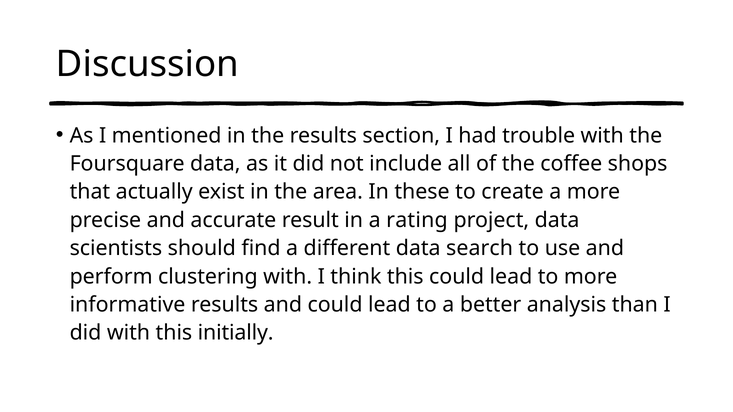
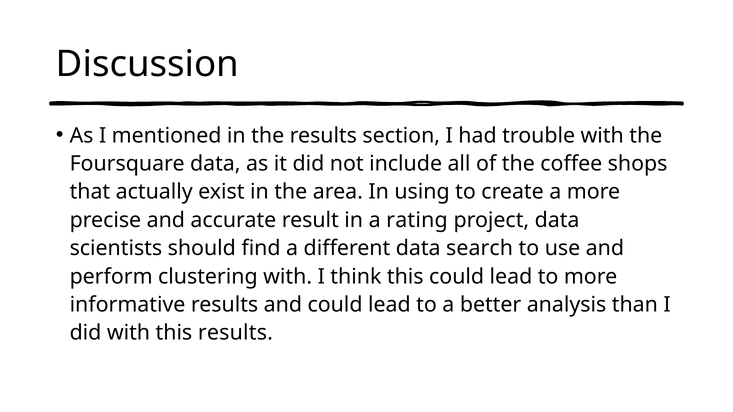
these: these -> using
this initially: initially -> results
